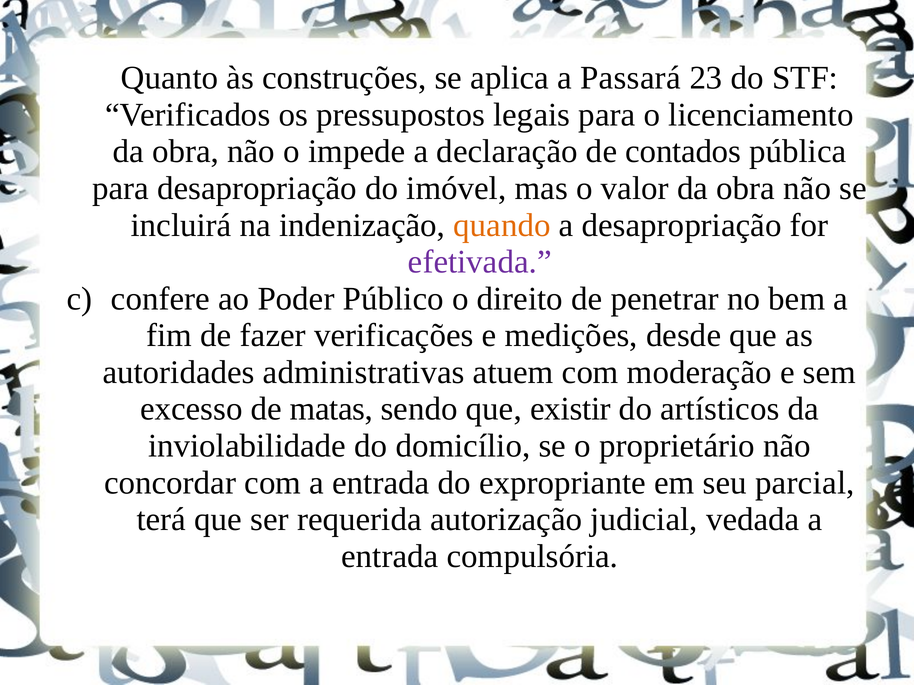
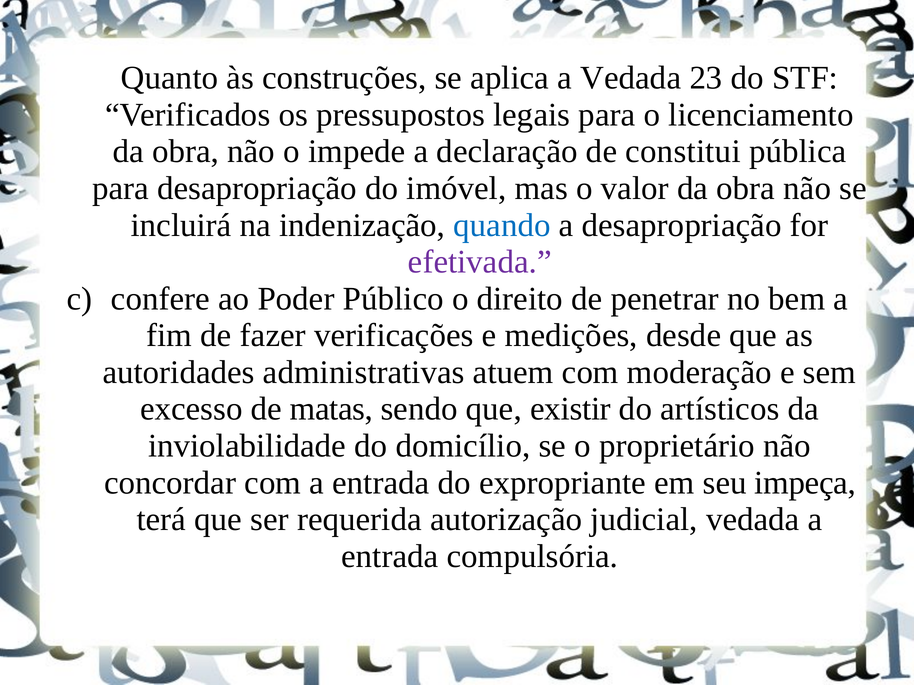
a Passará: Passará -> Vedada
contados: contados -> constitui
quando colour: orange -> blue
parcial: parcial -> impeça
